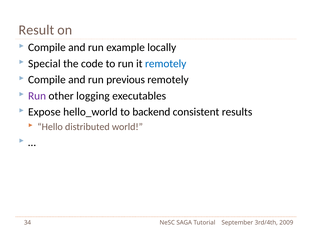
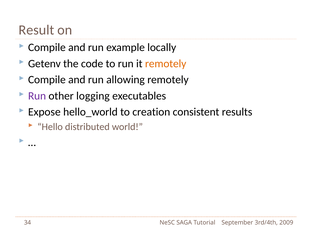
Special: Special -> Getenv
remotely at (166, 64) colour: blue -> orange
previous: previous -> allowing
backend: backend -> creation
